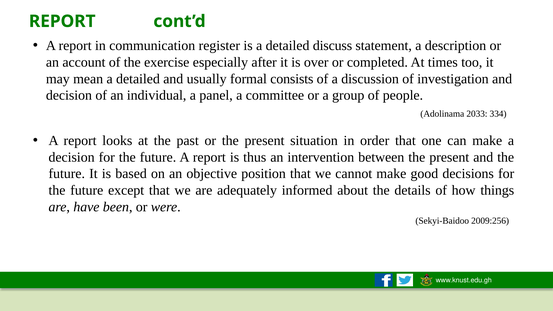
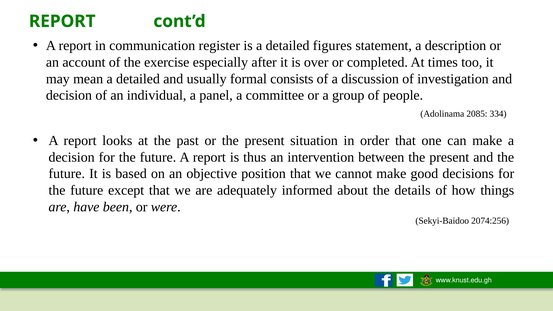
discuss: discuss -> figures
2033: 2033 -> 2085
2009:256: 2009:256 -> 2074:256
